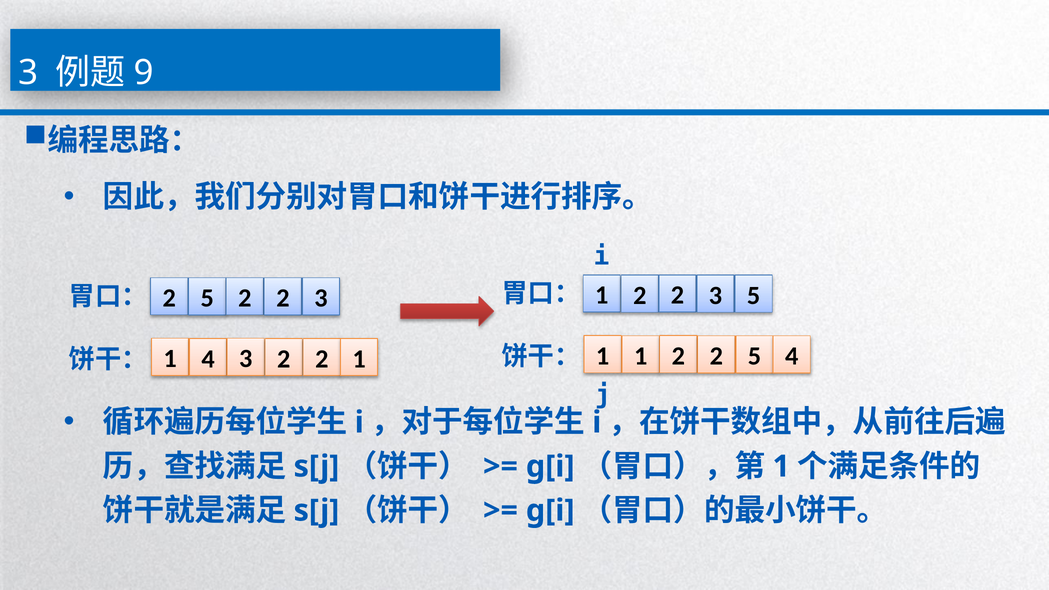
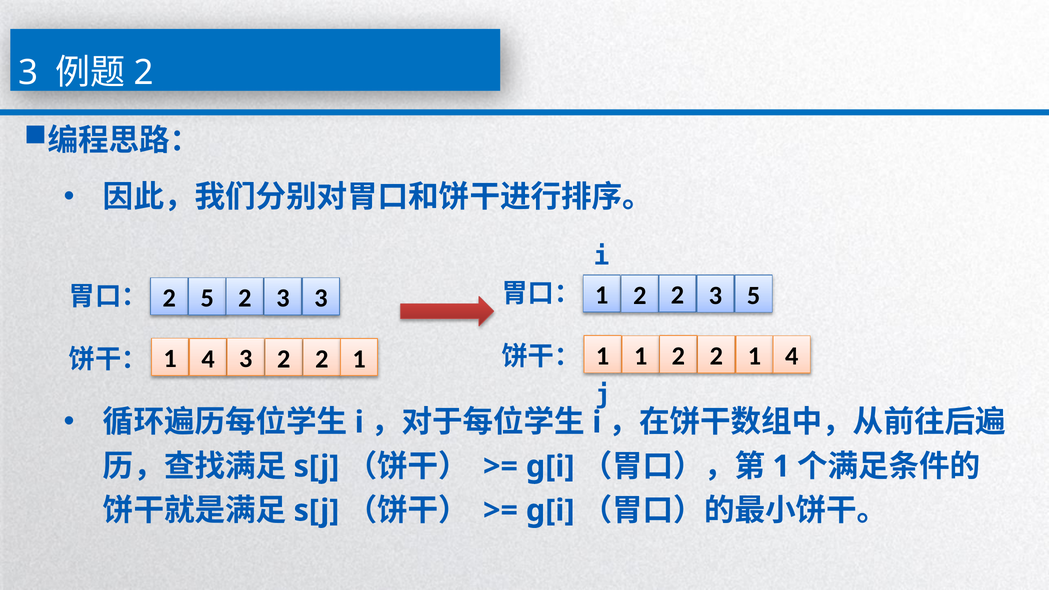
9 at (144, 73): 9 -> 2
5 2 2: 2 -> 3
2 5: 5 -> 1
